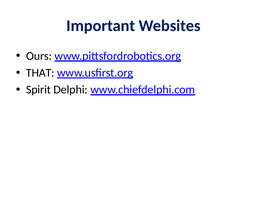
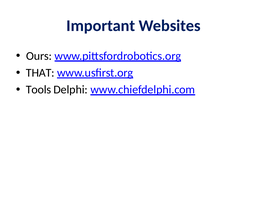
Spirit: Spirit -> Tools
